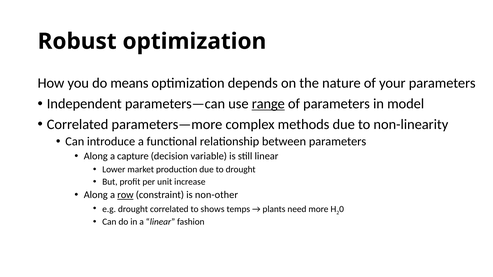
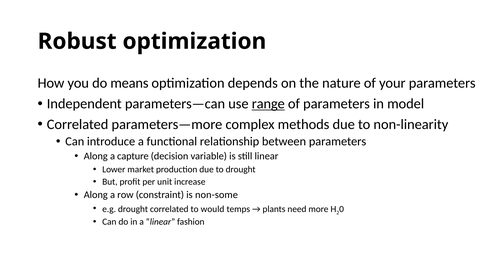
row underline: present -> none
non-other: non-other -> non-some
shows: shows -> would
